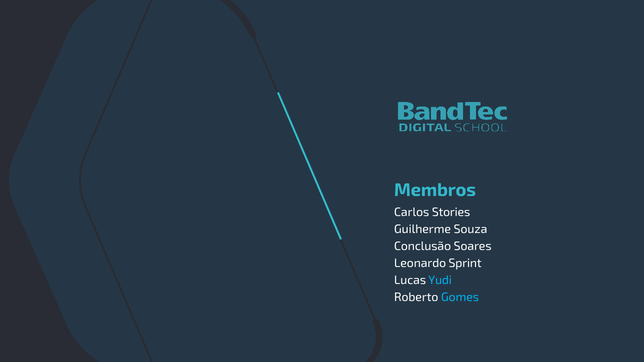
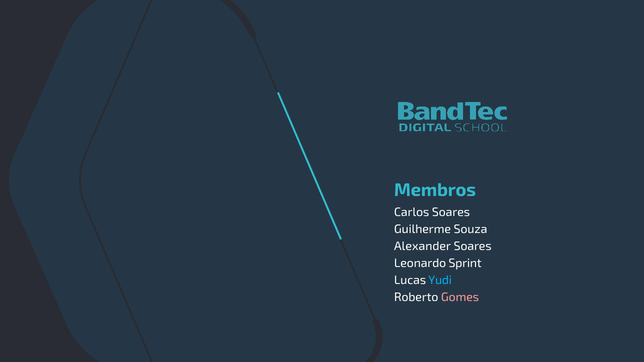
Carlos Stories: Stories -> Soares
Conclusão: Conclusão -> Alexander
Gomes colour: light blue -> pink
